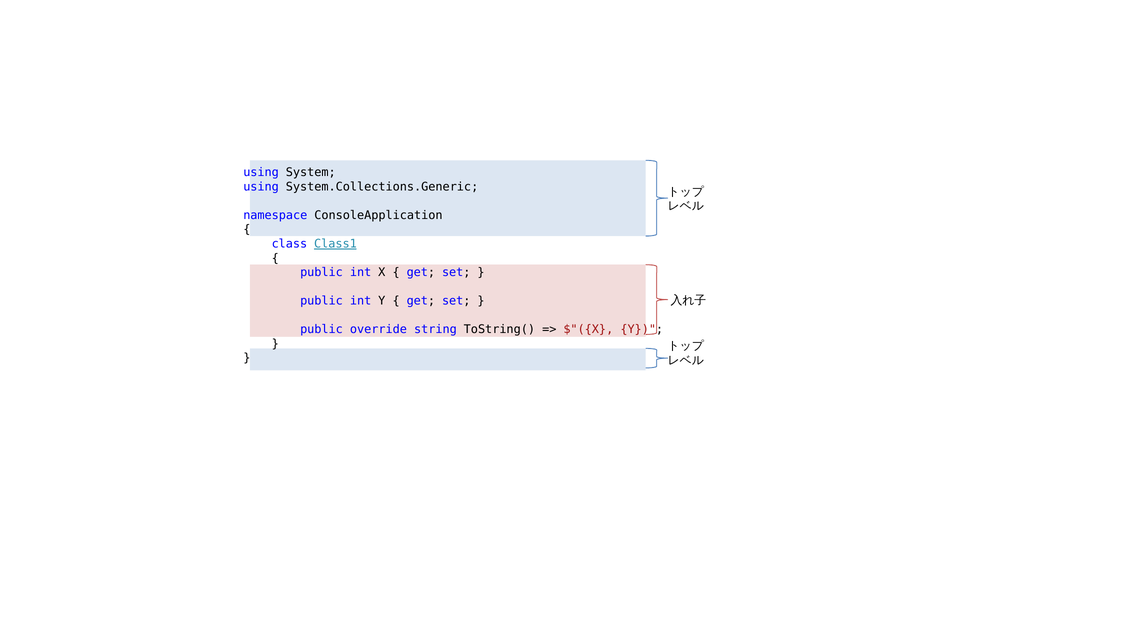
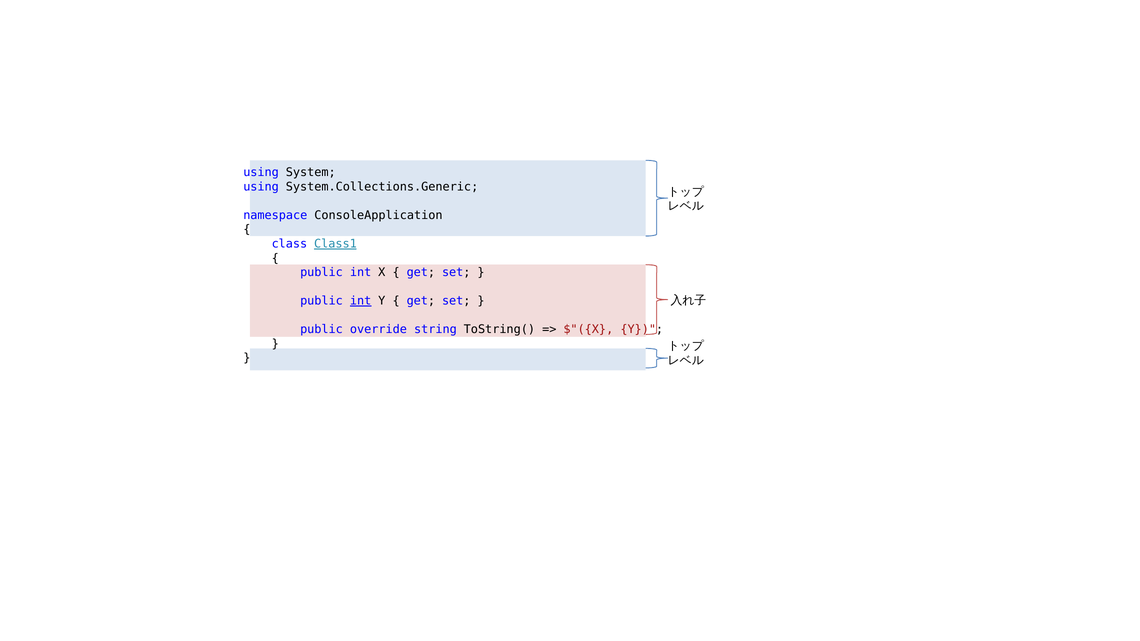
int at (361, 301) underline: none -> present
